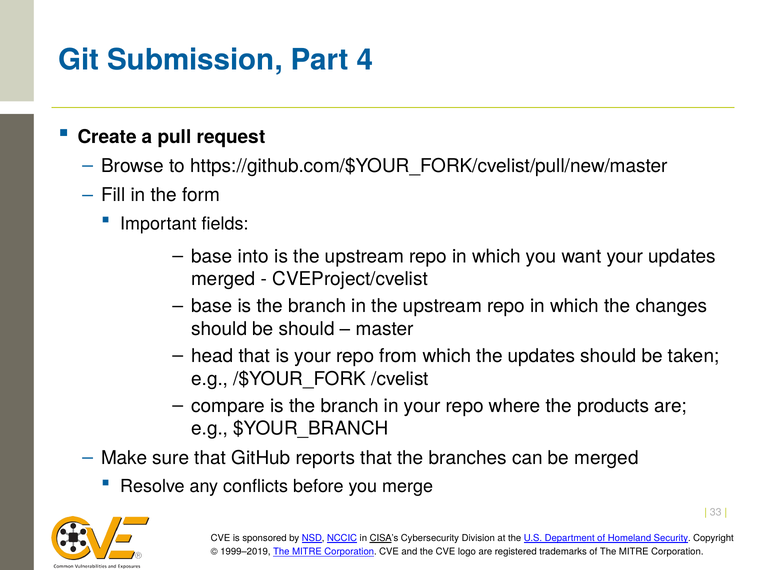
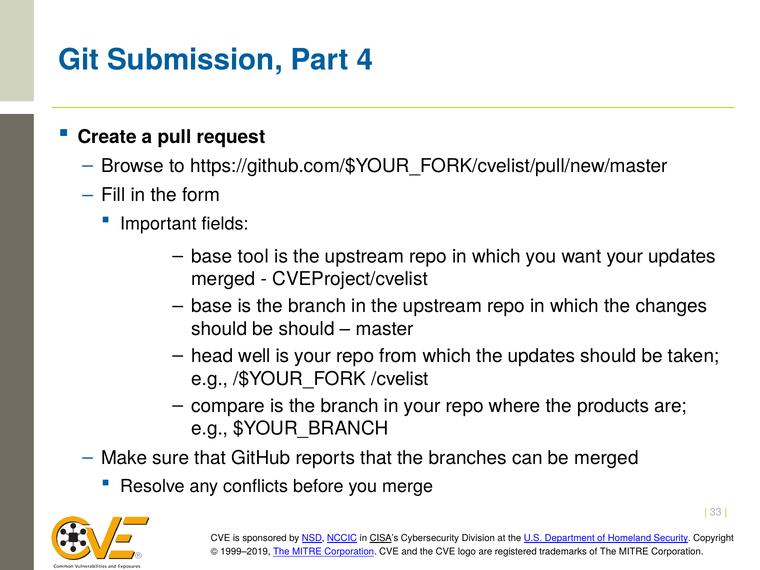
into: into -> tool
head that: that -> well
